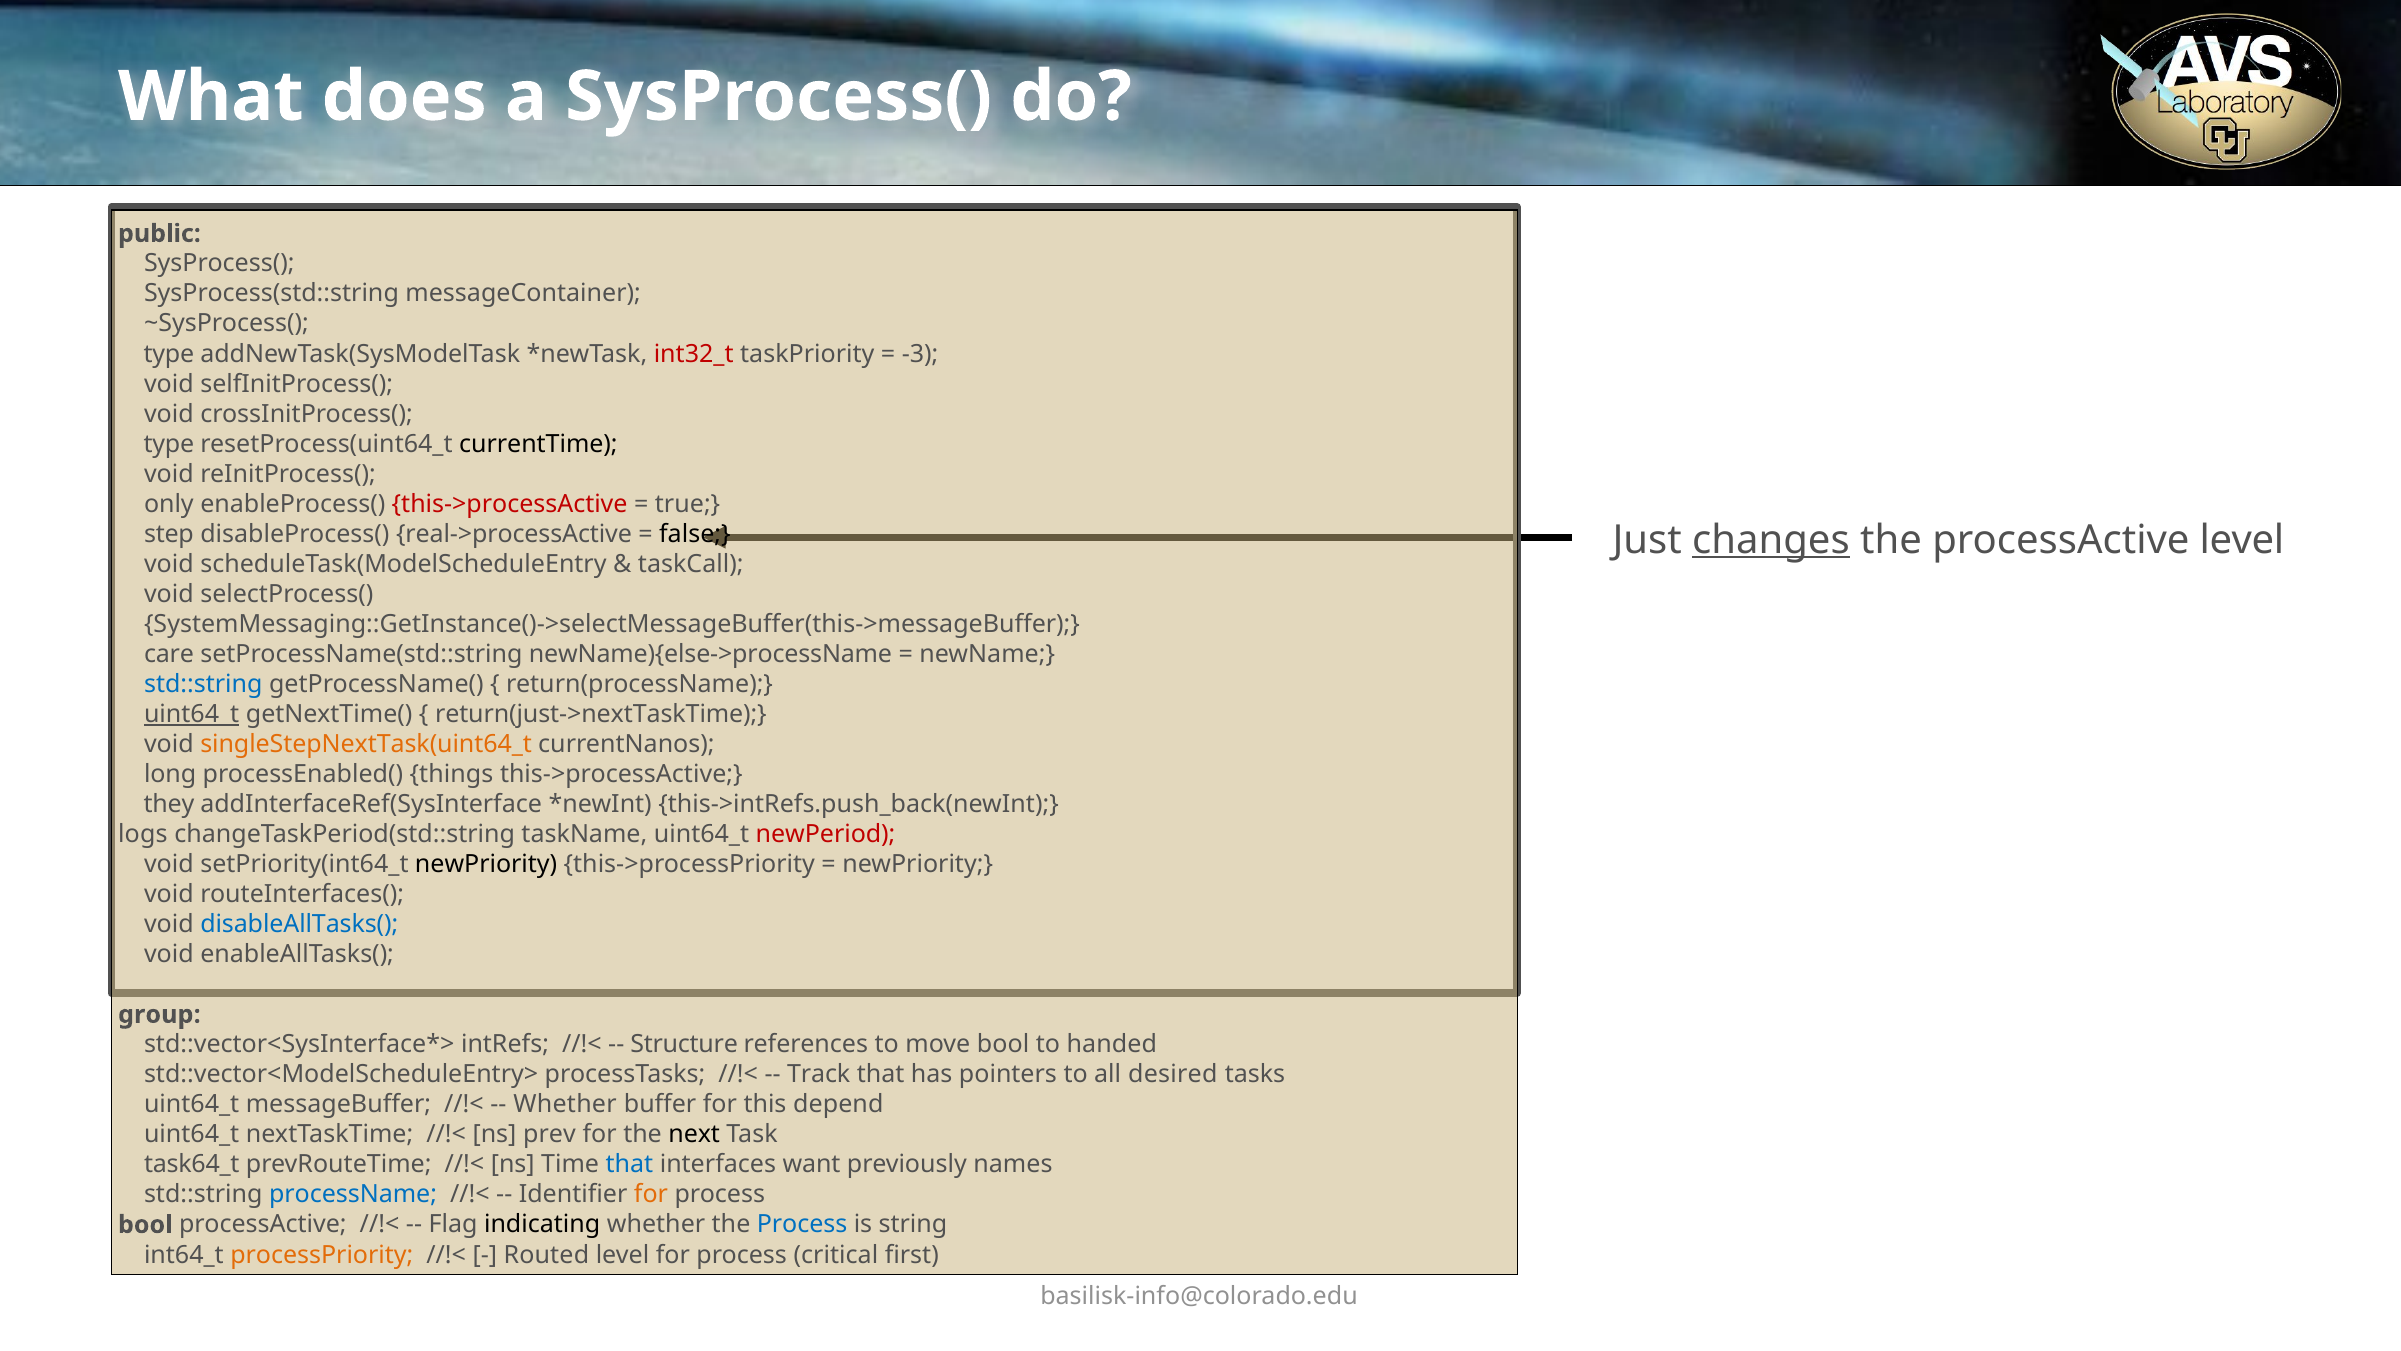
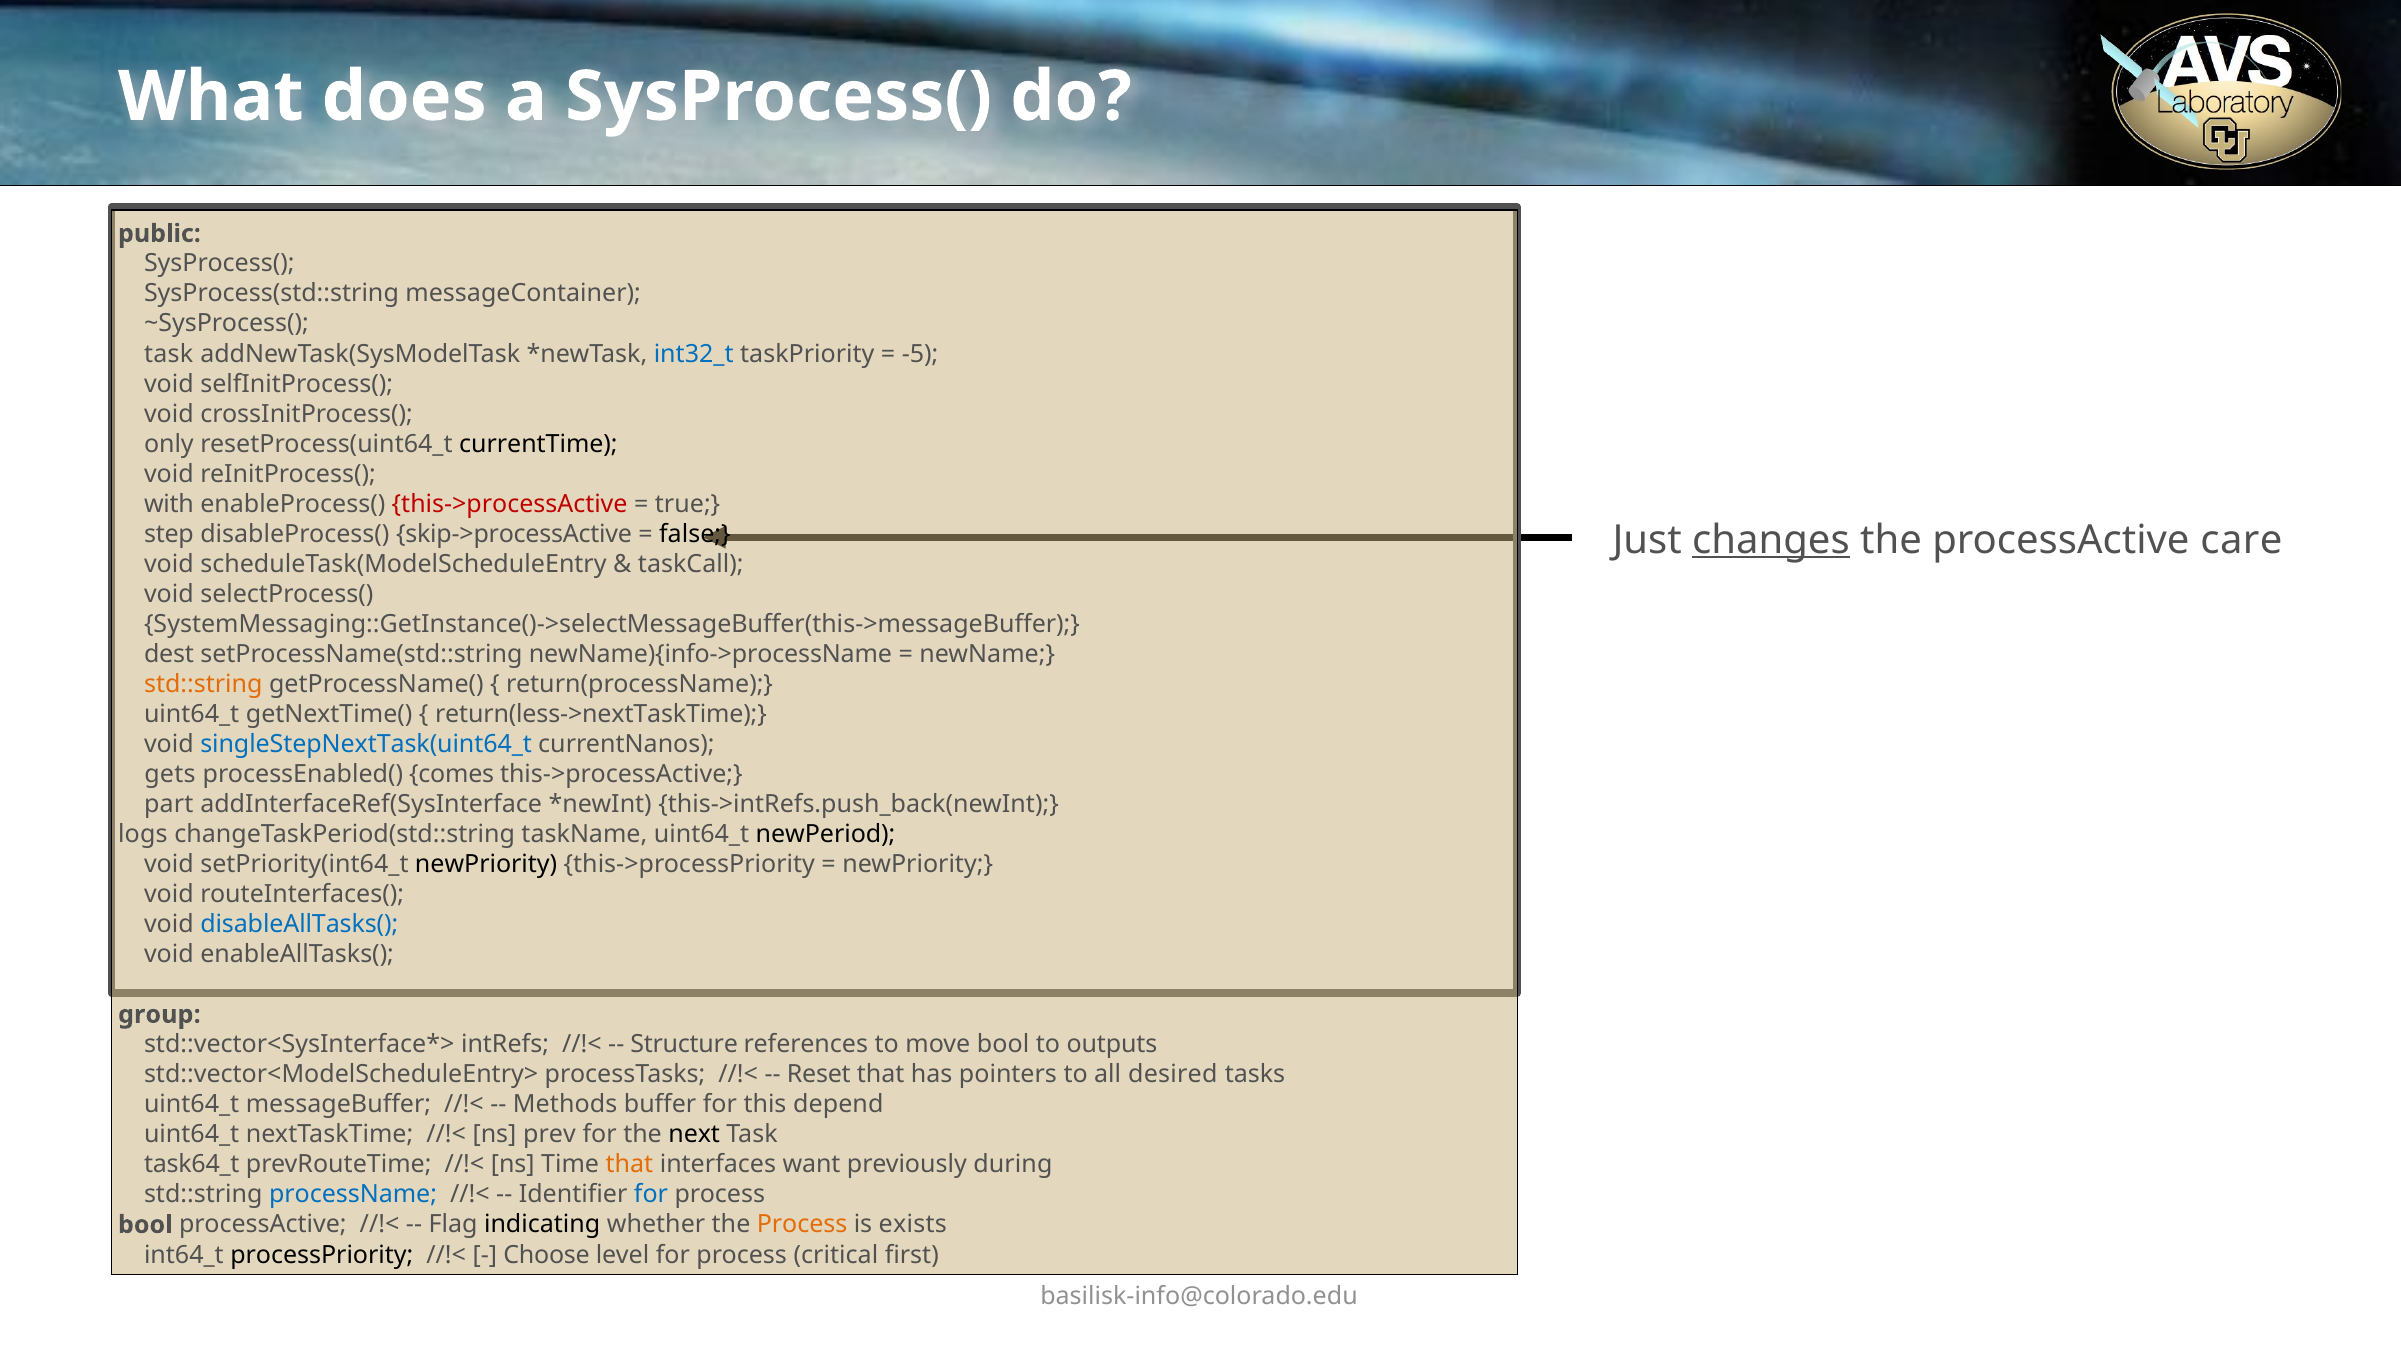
type at (169, 354): type -> task
int32_t colour: red -> blue
-3: -3 -> -5
type at (169, 444): type -> only
only: only -> with
real->processActive: real->processActive -> skip->processActive
processActive level: level -> care
care: care -> dest
newName){else->processName: newName){else->processName -> newName){info->processName
std::string at (203, 684) colour: blue -> orange
uint64_t at (192, 714) underline: present -> none
return(just->nextTaskTime: return(just->nextTaskTime -> return(less->nextTaskTime
singleStepNextTask(uint64_t colour: orange -> blue
long: long -> gets
things: things -> comes
they: they -> part
newPeriod colour: red -> black
handed: handed -> outputs
Track: Track -> Reset
Whether at (565, 1104): Whether -> Methods
that at (629, 1164) colour: blue -> orange
names: names -> during
for at (651, 1194) colour: orange -> blue
Process at (802, 1224) colour: blue -> orange
string: string -> exists
processPriority colour: orange -> black
Routed: Routed -> Choose
